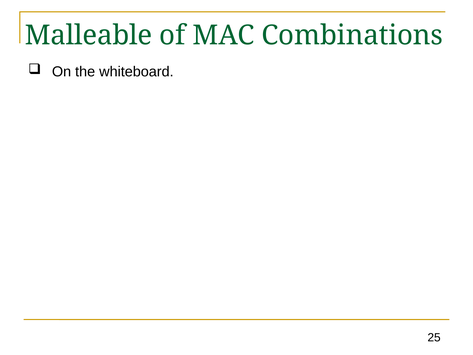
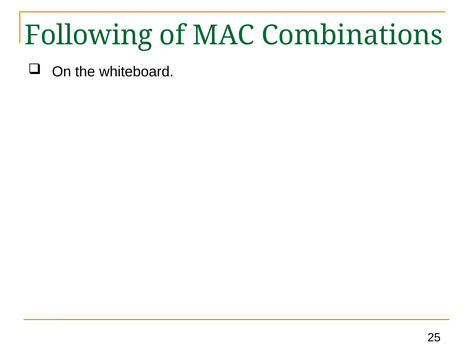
Malleable: Malleable -> Following
